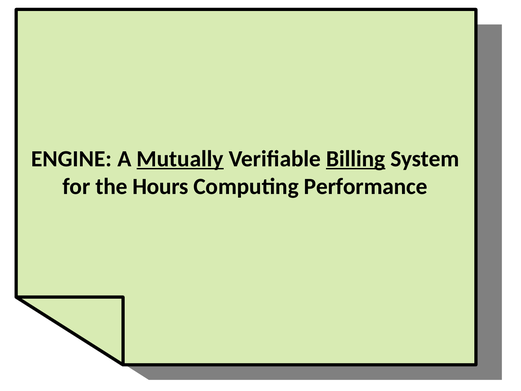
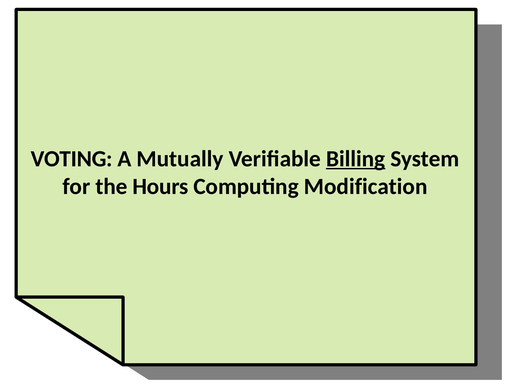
ENGINE: ENGINE -> VOTING
Mutually underline: present -> none
Performance: Performance -> Modification
